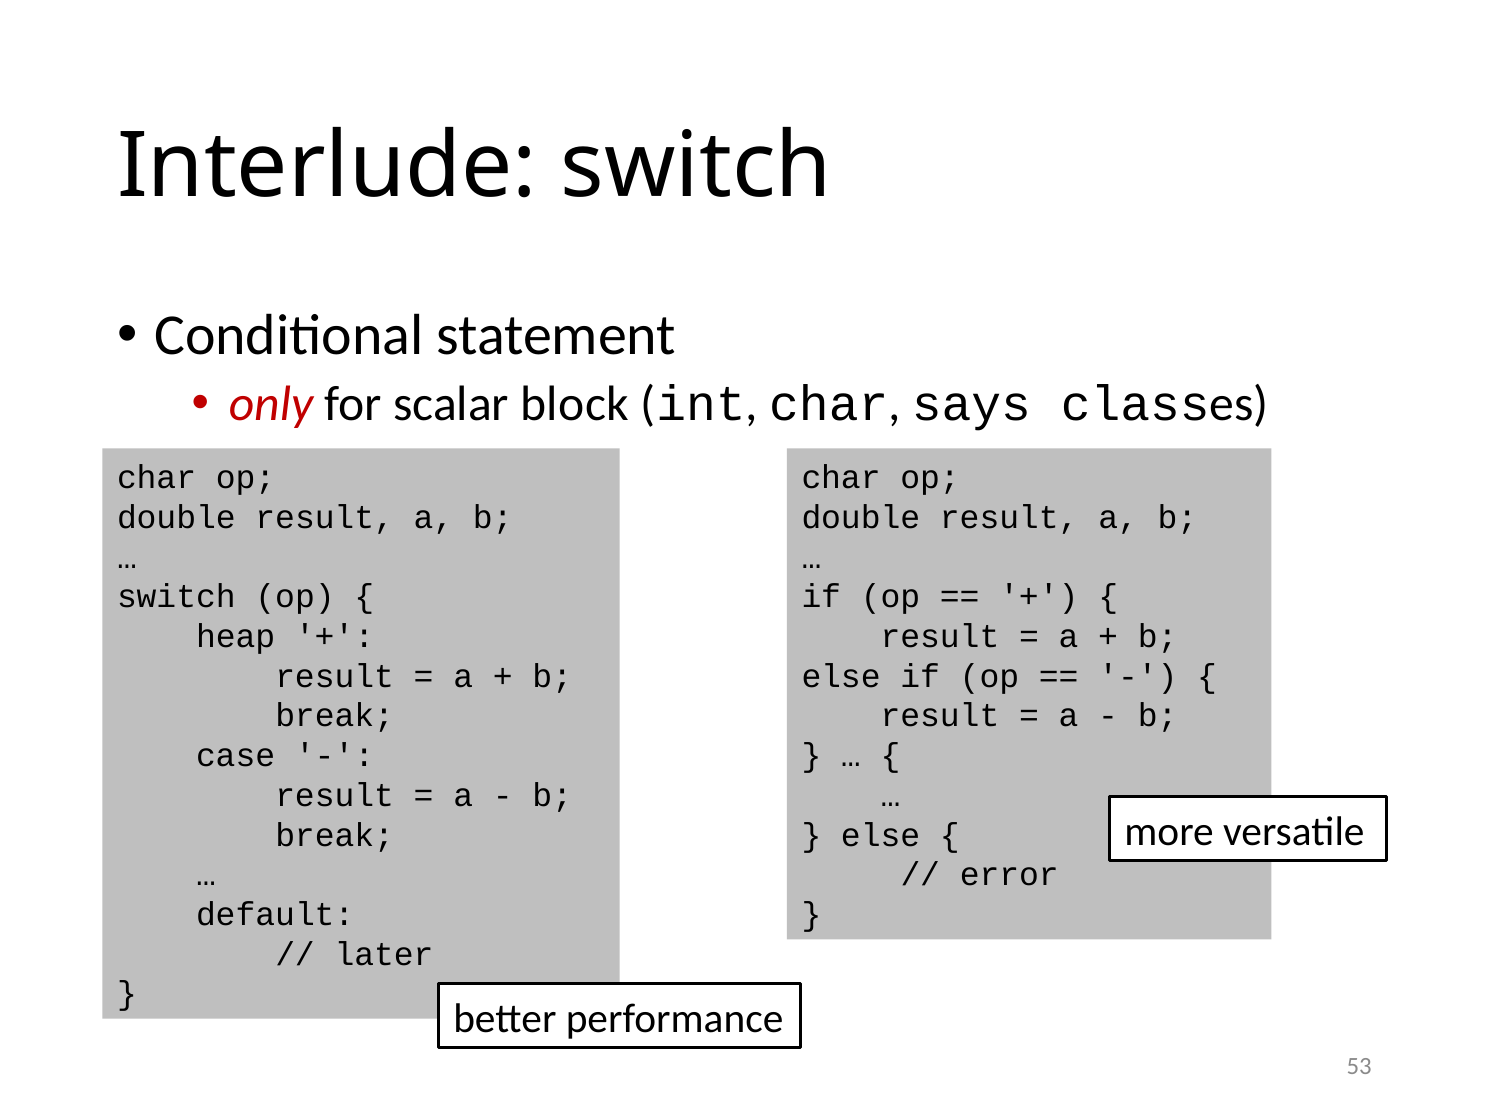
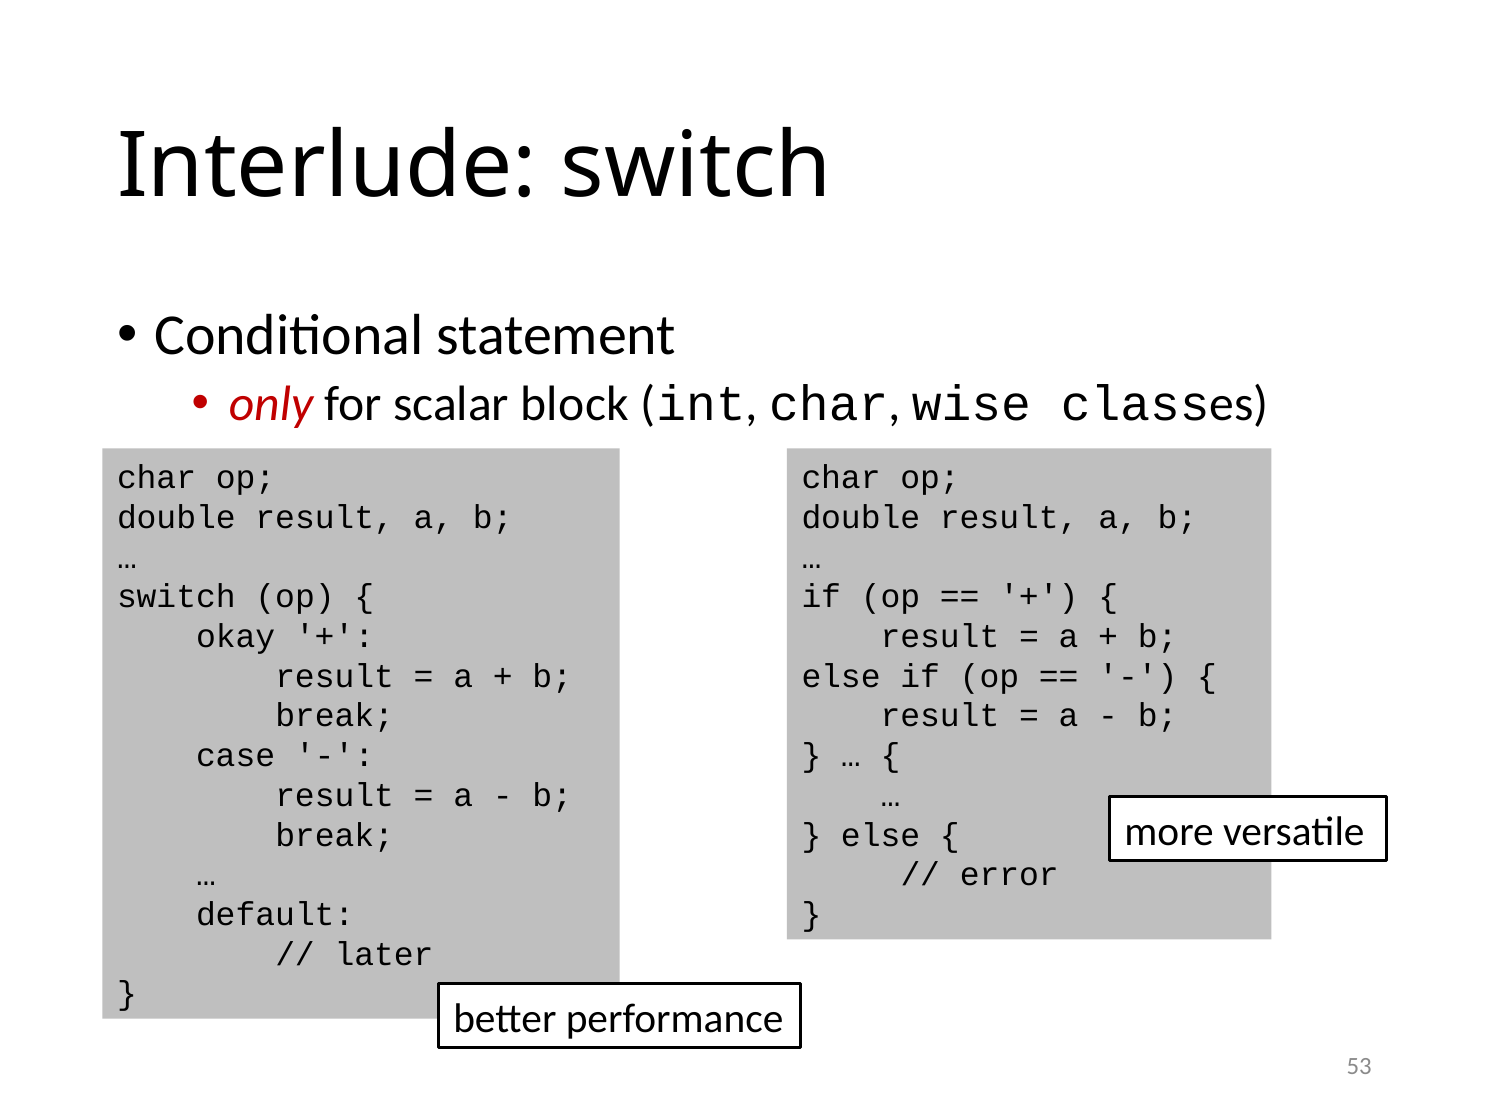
says: says -> wise
heap: heap -> okay
